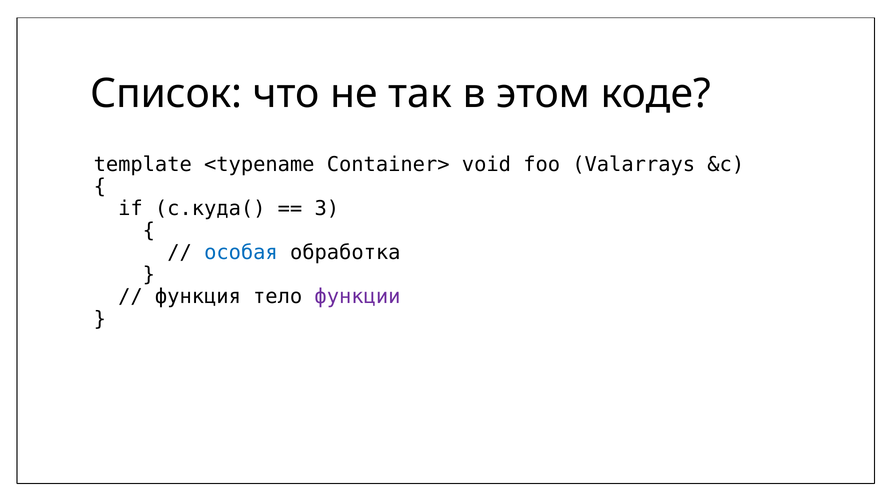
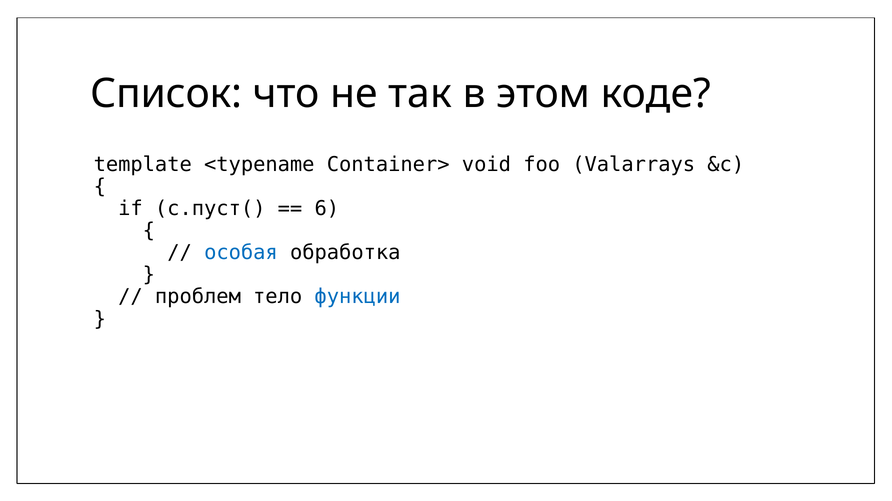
c.куда(: c.куда( -> c.пуст(
3: 3 -> 6
функция: функция -> проблем
функции colour: purple -> blue
